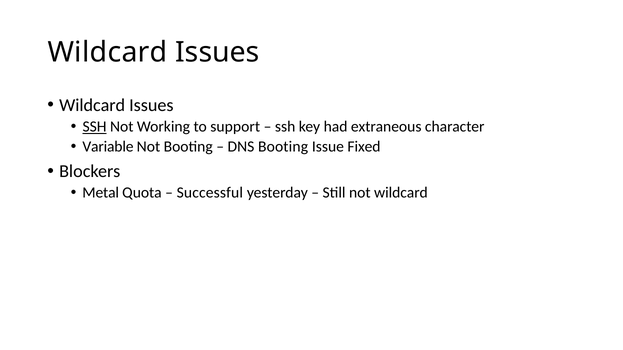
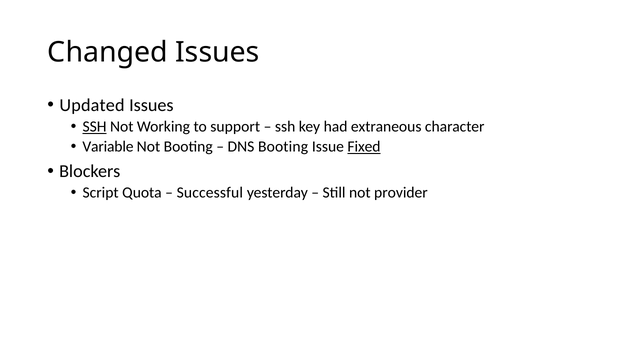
Wildcard at (108, 52): Wildcard -> Changed
Wildcard at (92, 105): Wildcard -> Updated
Fixed underline: none -> present
Metal: Metal -> Script
not wildcard: wildcard -> provider
